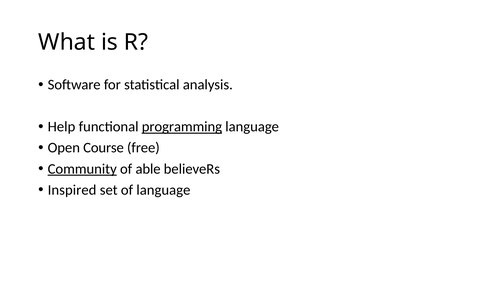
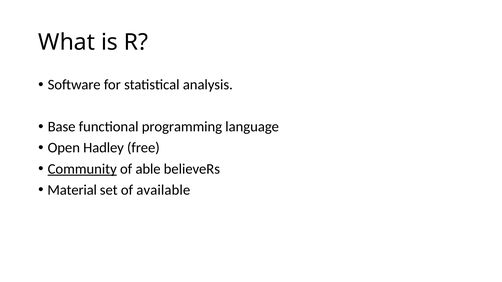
Help: Help -> Base
programming underline: present -> none
Course: Course -> Hadley
Inspired: Inspired -> Material
of language: language -> available
